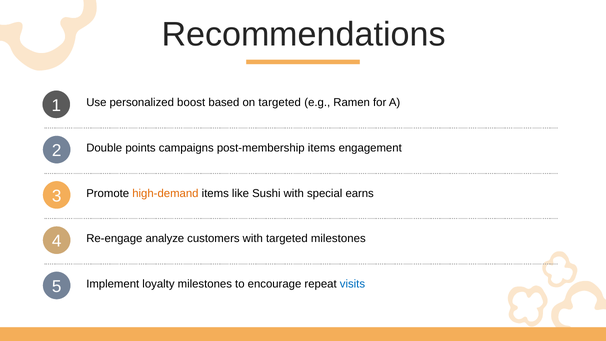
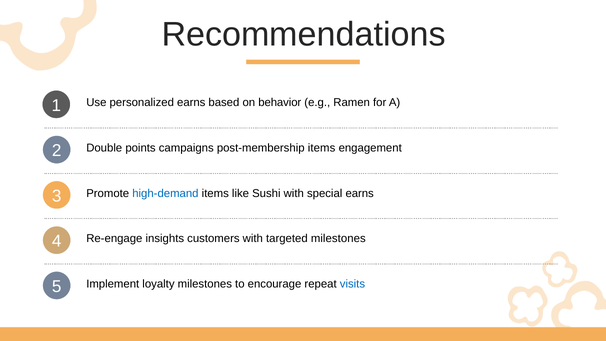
personalized boost: boost -> earns
on targeted: targeted -> behavior
high-demand colour: orange -> blue
analyze: analyze -> insights
